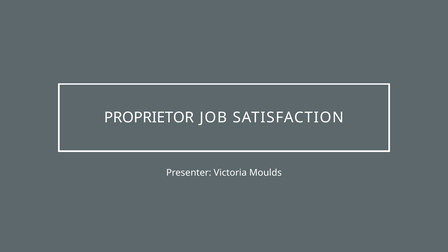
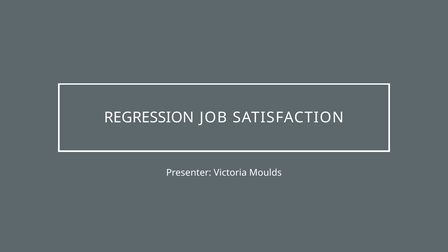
PROPRIETOR: PROPRIETOR -> REGRESSION
